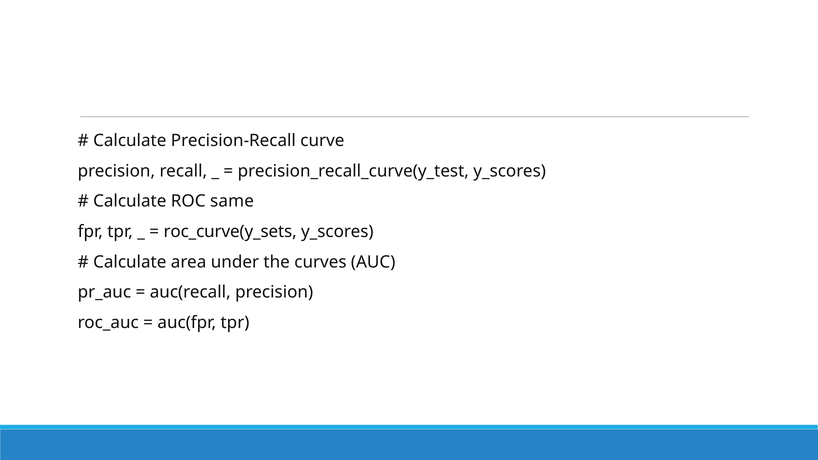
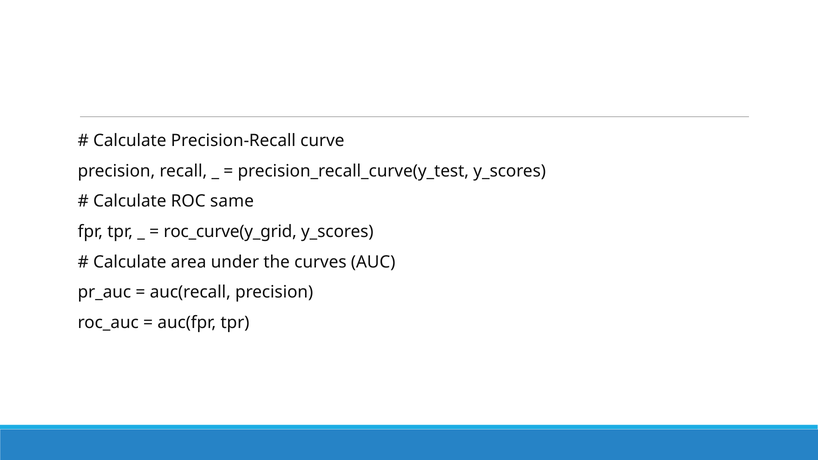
roc_curve(y_sets: roc_curve(y_sets -> roc_curve(y_grid
